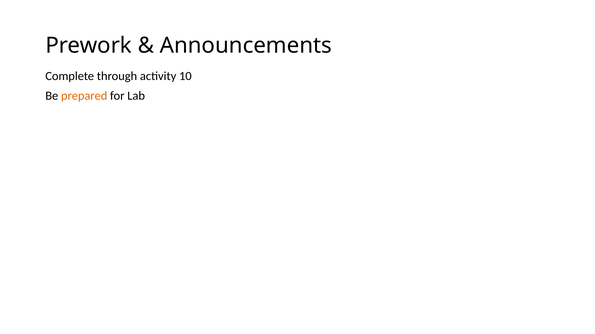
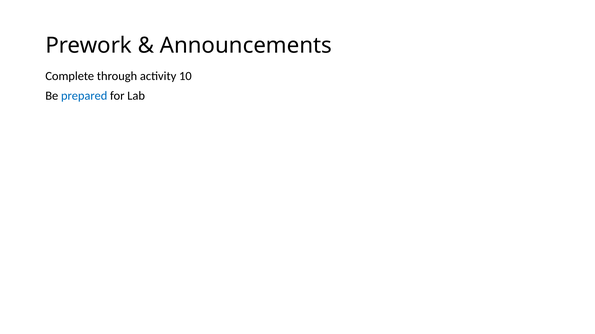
prepared colour: orange -> blue
